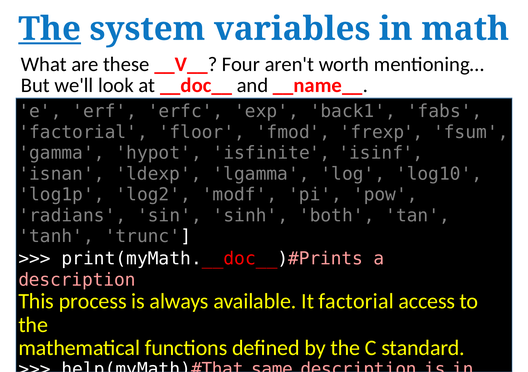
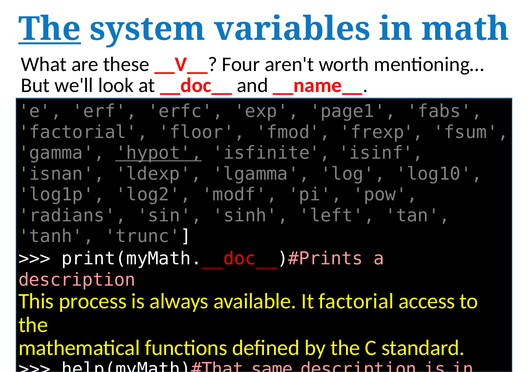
back1: back1 -> page1
hypot underline: none -> present
both: both -> left
